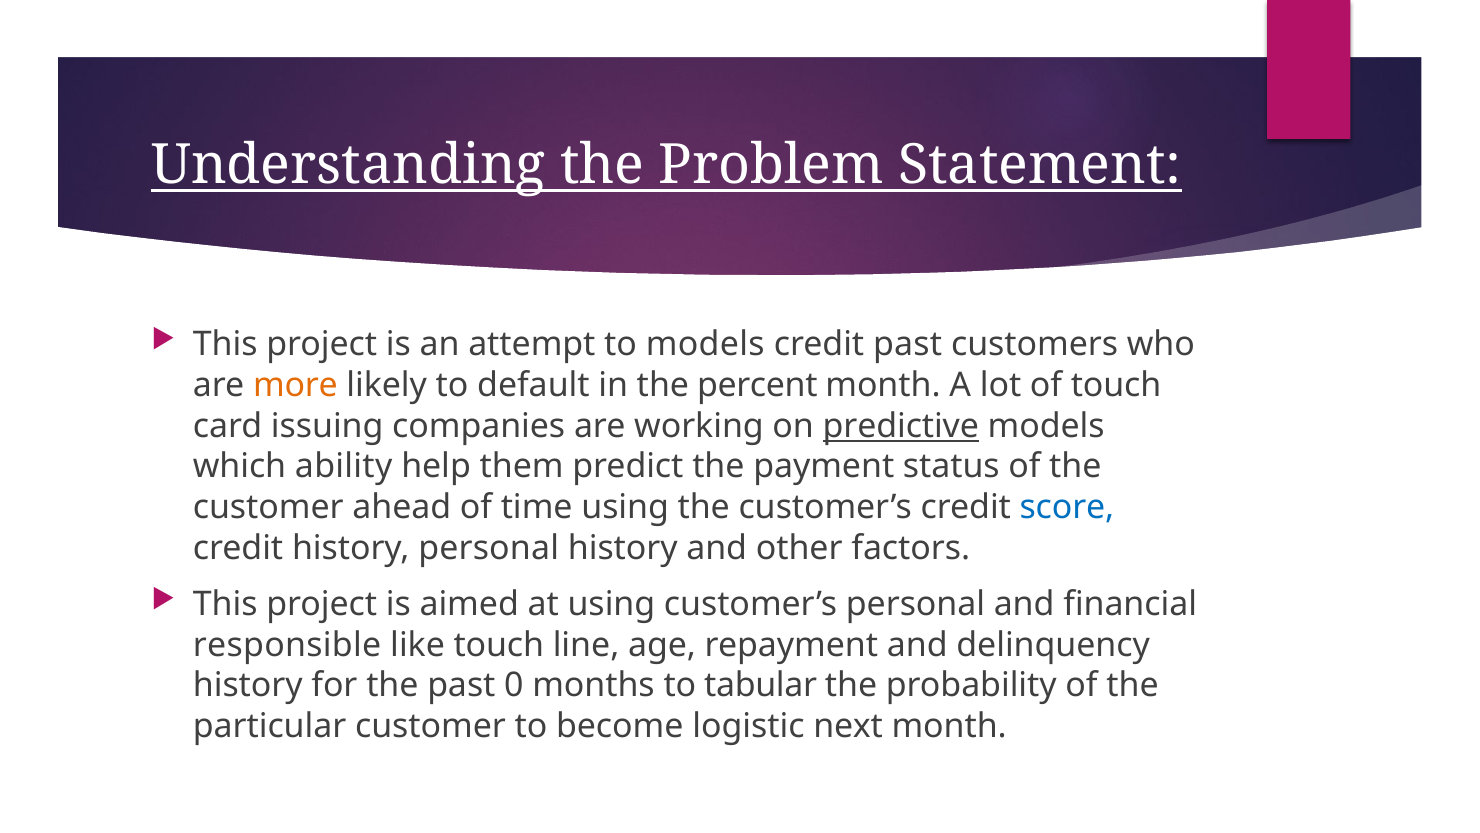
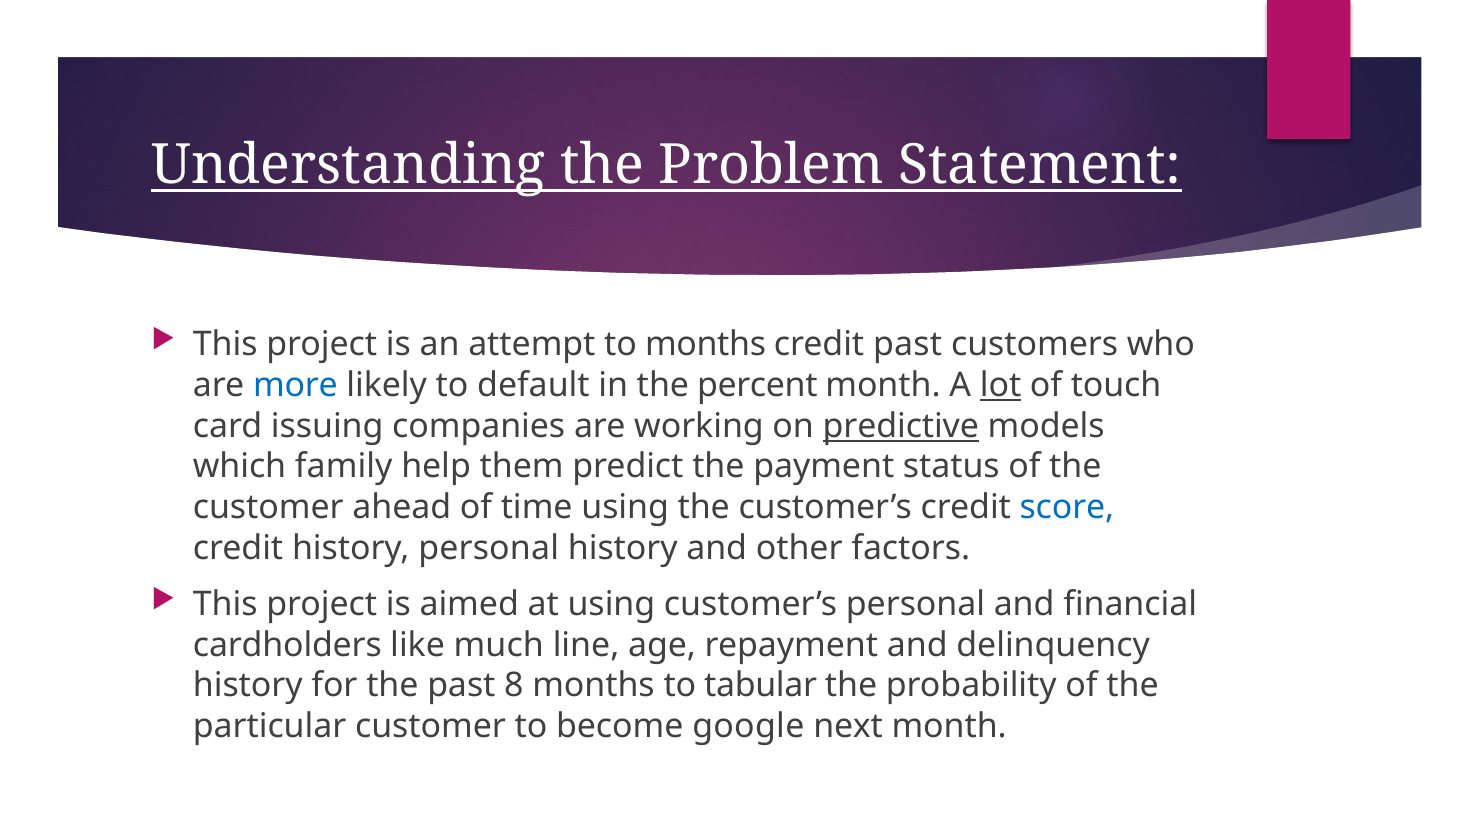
to models: models -> months
more colour: orange -> blue
lot underline: none -> present
ability: ability -> family
responsible: responsible -> cardholders
like touch: touch -> much
0: 0 -> 8
logistic: logistic -> google
